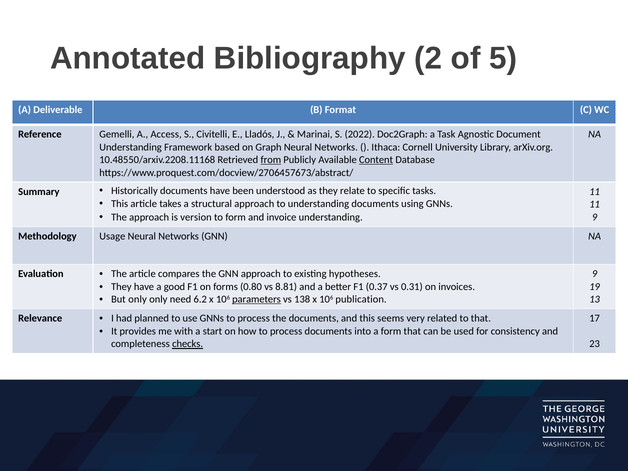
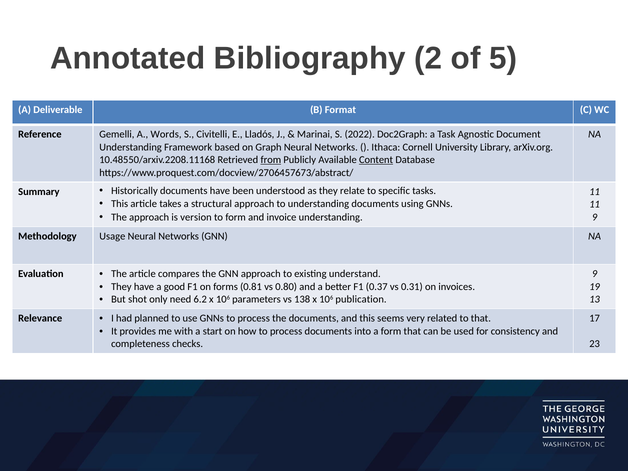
Access: Access -> Words
hypotheses: hypotheses -> understand
0.80: 0.80 -> 0.81
8.81: 8.81 -> 0.80
But only: only -> shot
parameters underline: present -> none
checks underline: present -> none
